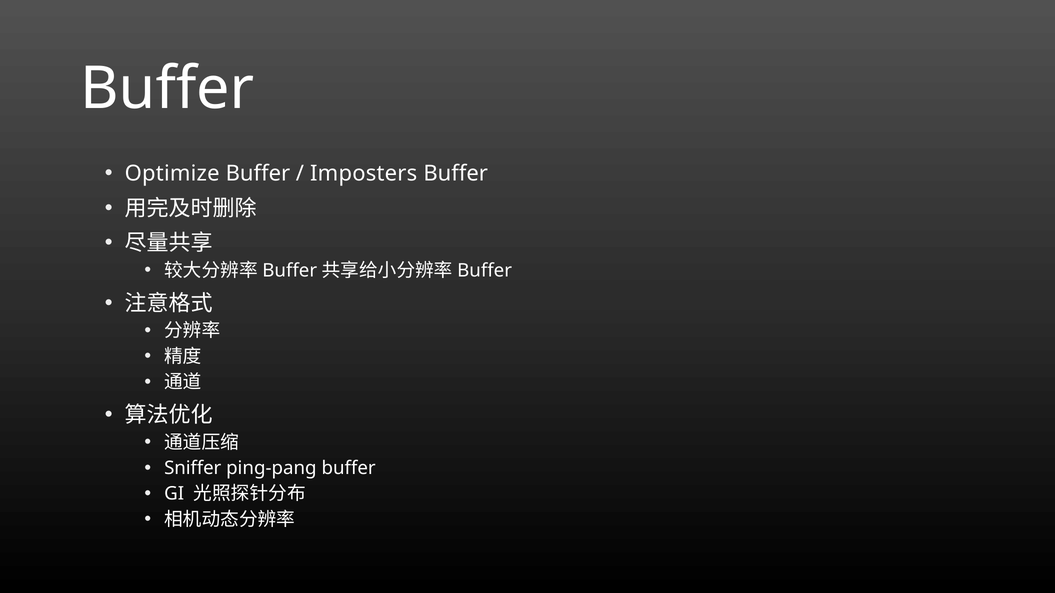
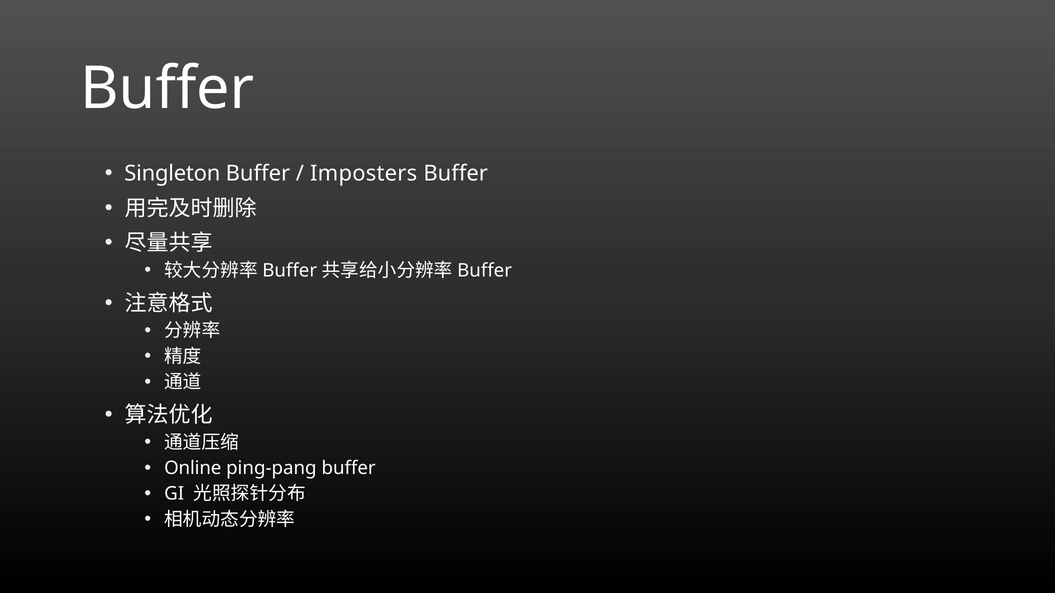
Optimize: Optimize -> Singleton
Sniffer: Sniffer -> Online
